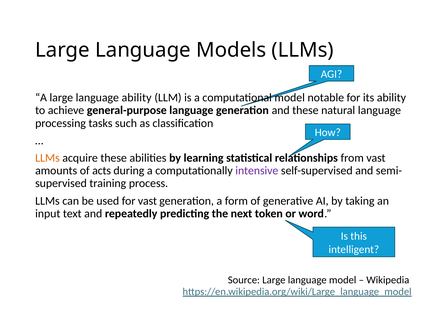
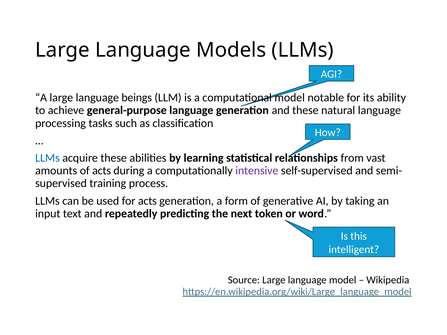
language ability: ability -> beings
LLMs at (47, 158) colour: orange -> blue
for vast: vast -> acts
